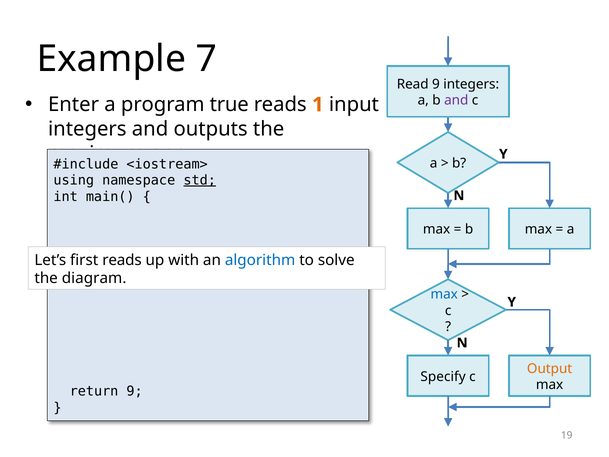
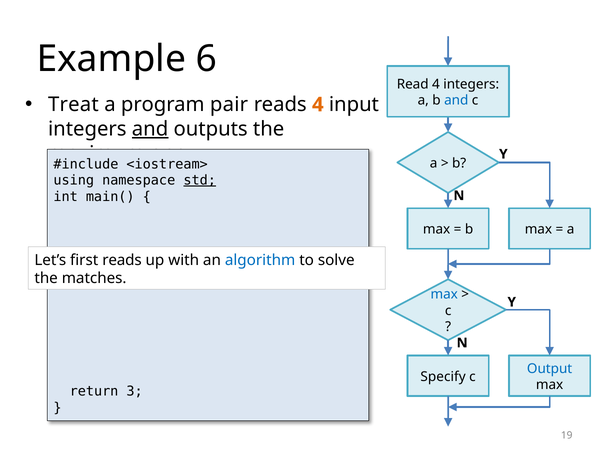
7: 7 -> 6
Read 9: 9 -> 4
Enter: Enter -> Treat
true: true -> pair
reads 1: 1 -> 4
and at (456, 100) colour: purple -> blue
and at (150, 129) underline: none -> present
diagram: diagram -> matches
Output colour: orange -> blue
return 9: 9 -> 3
